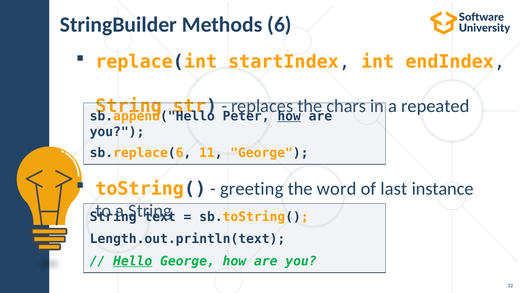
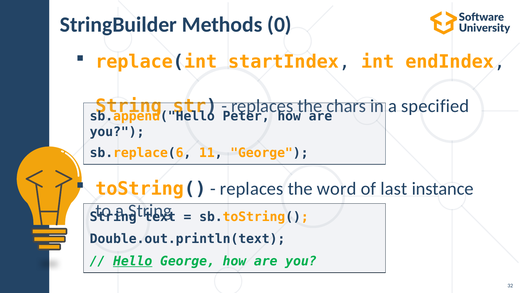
6: 6 -> 0
repeated: repeated -> specified
how at (289, 116) underline: present -> none
greeting at (252, 188): greeting -> replaces
Length.out.println(text: Length.out.println(text -> Double.out.println(text
